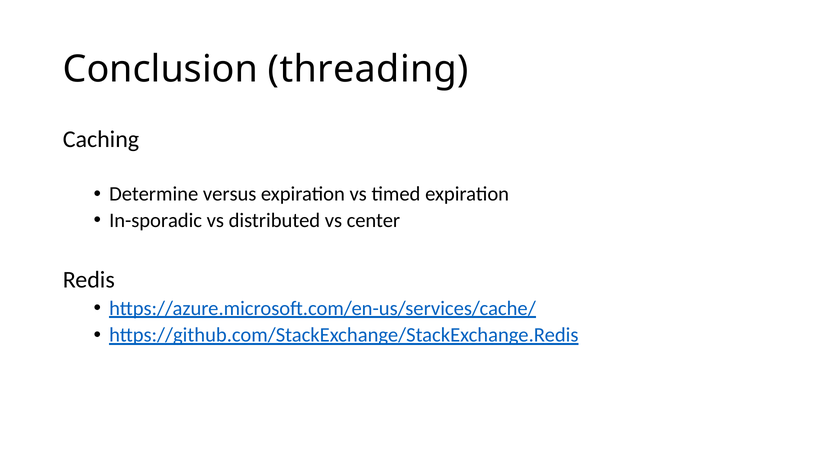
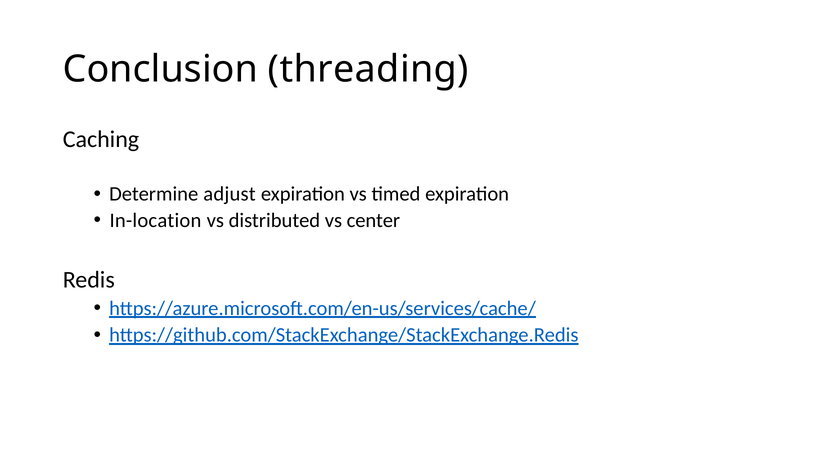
versus: versus -> adjust
In-sporadic: In-sporadic -> In-location
